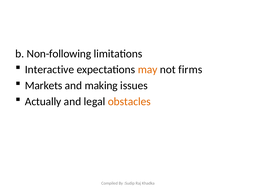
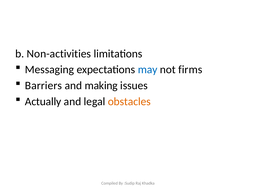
Non-following: Non-following -> Non-activities
Interactive: Interactive -> Messaging
may colour: orange -> blue
Markets: Markets -> Barriers
